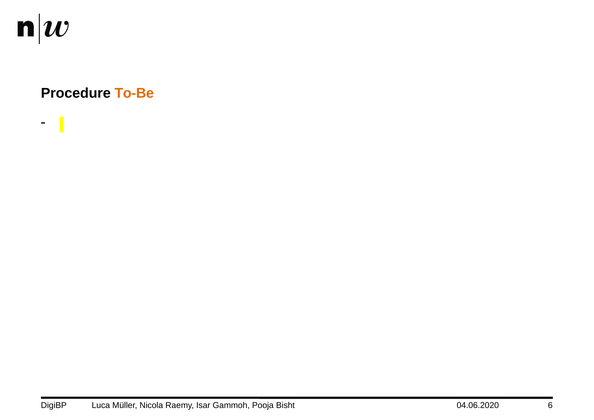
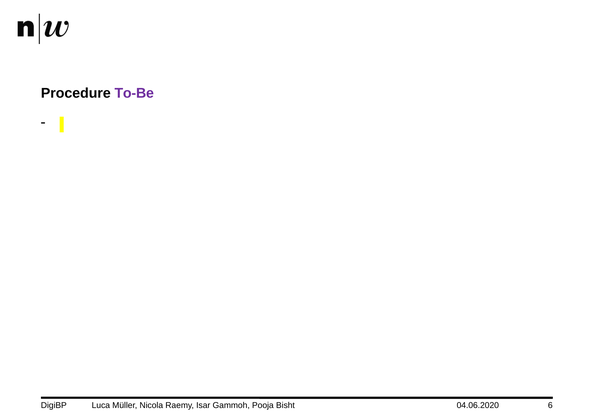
To-Be colour: orange -> purple
